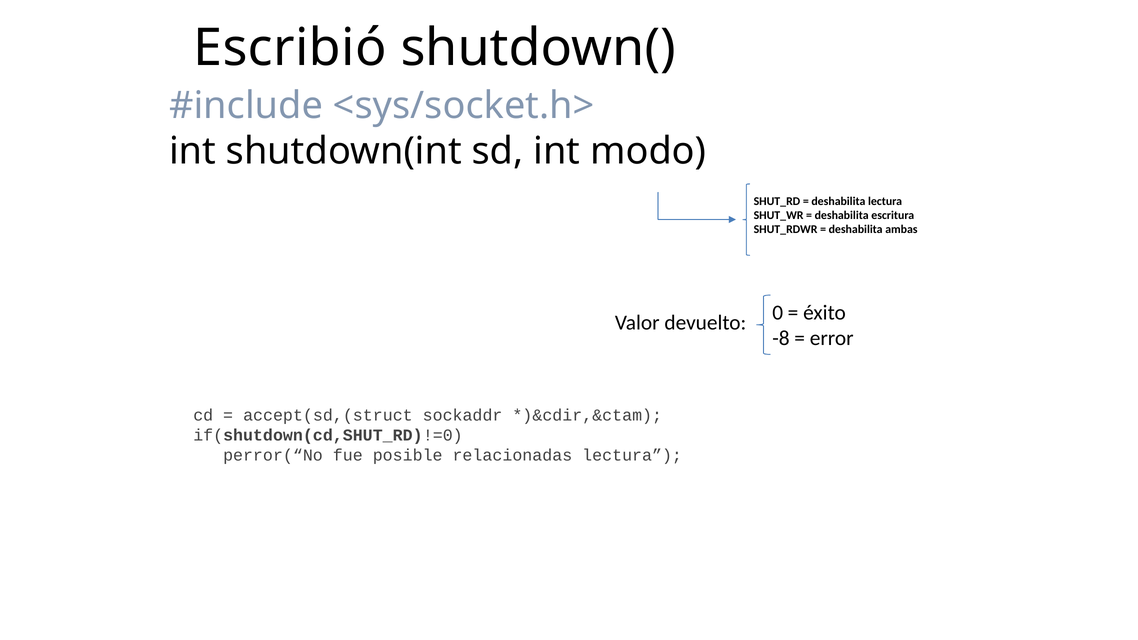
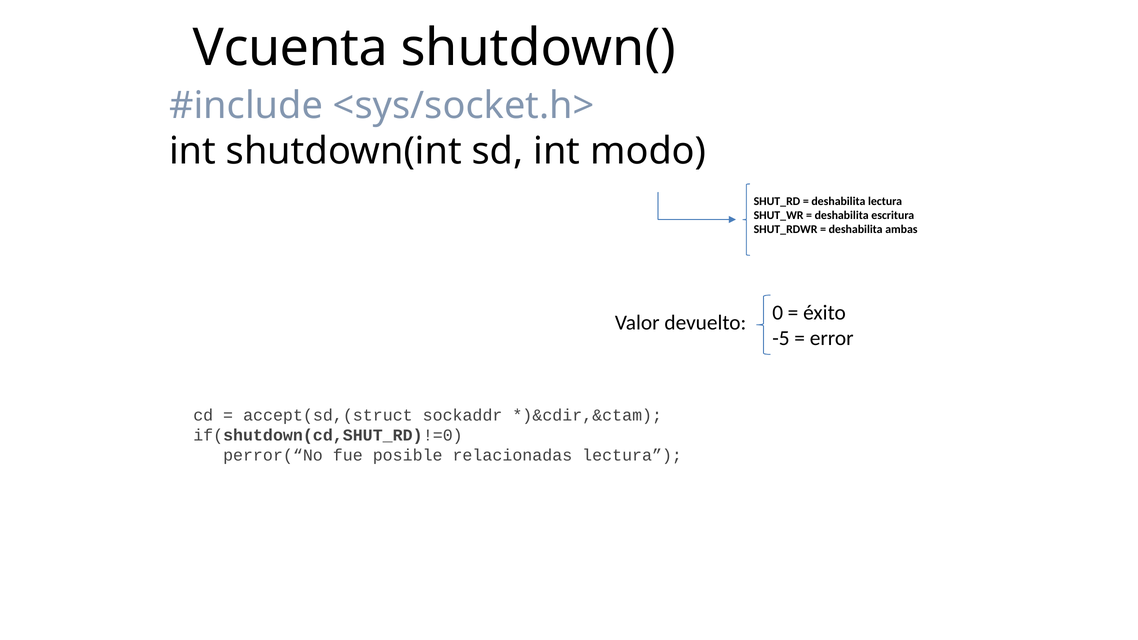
Escribió: Escribió -> Vcuenta
-8: -8 -> -5
